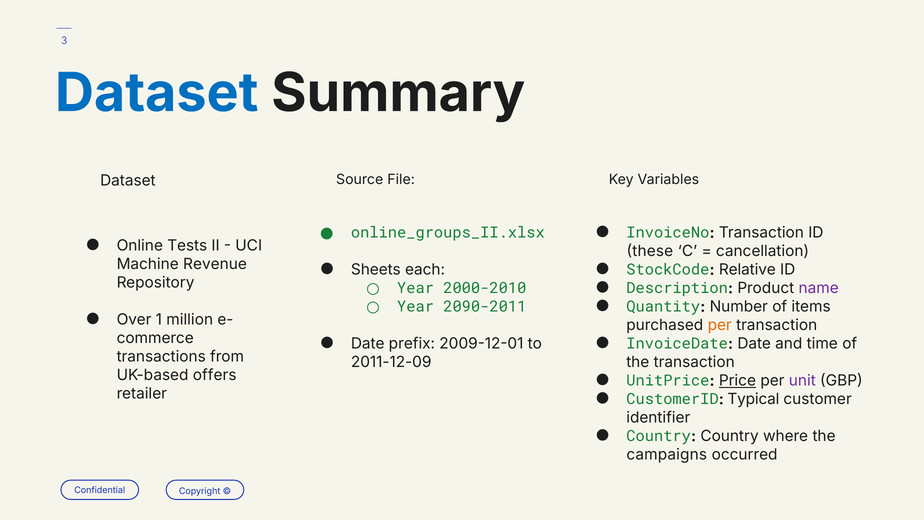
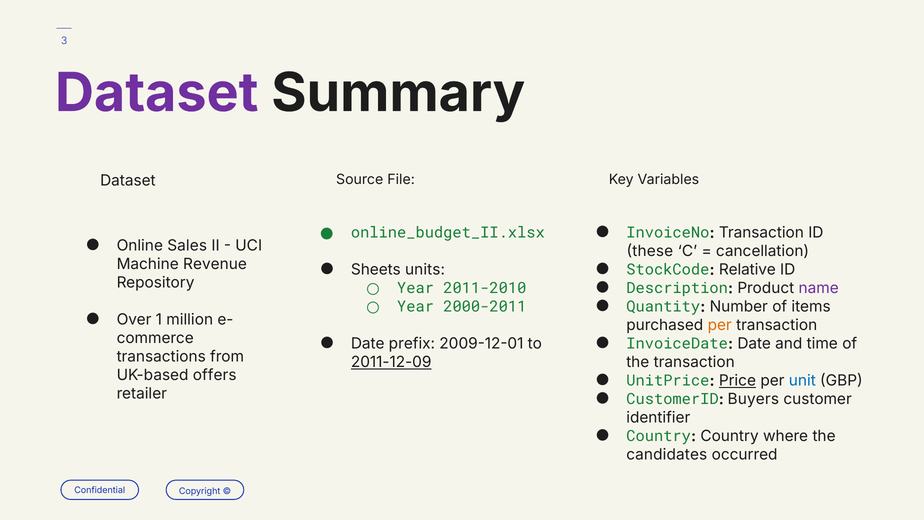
Dataset at (157, 93) colour: blue -> purple
online_groups_II.xlsx: online_groups_II.xlsx -> online_budget_II.xlsx
Tests: Tests -> Sales
each: each -> units
2000-2010: 2000-2010 -> 2011-2010
2090-2011: 2090-2011 -> 2000-2011
2011-12-09 underline: none -> present
unit colour: purple -> blue
Typical: Typical -> Buyers
campaigns: campaigns -> candidates
